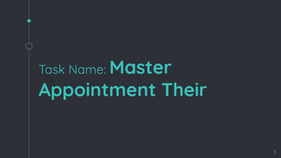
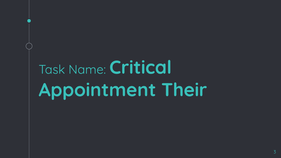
Master: Master -> Critical
